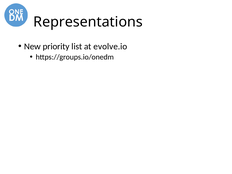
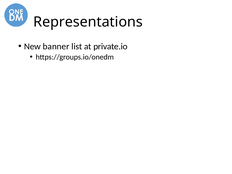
priority: priority -> banner
evolve.io: evolve.io -> private.io
